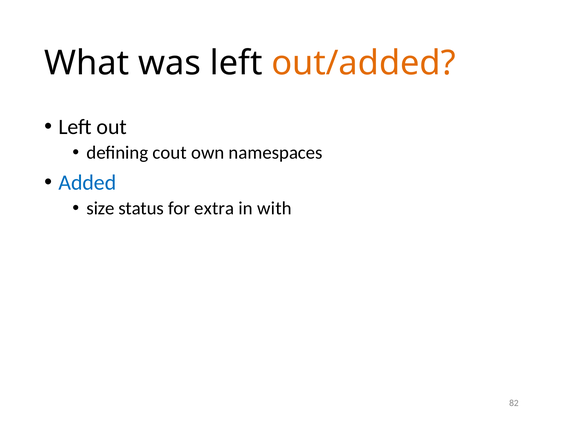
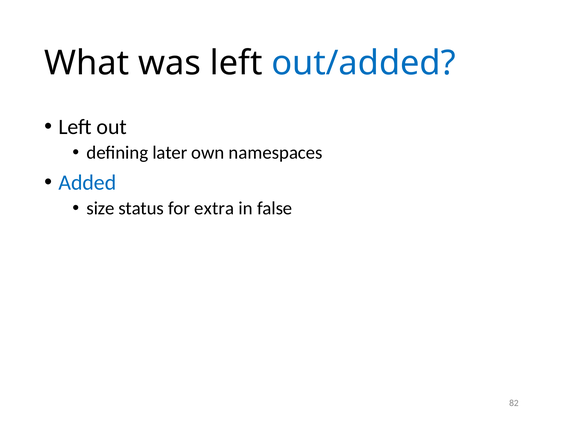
out/added colour: orange -> blue
cout: cout -> later
with: with -> false
